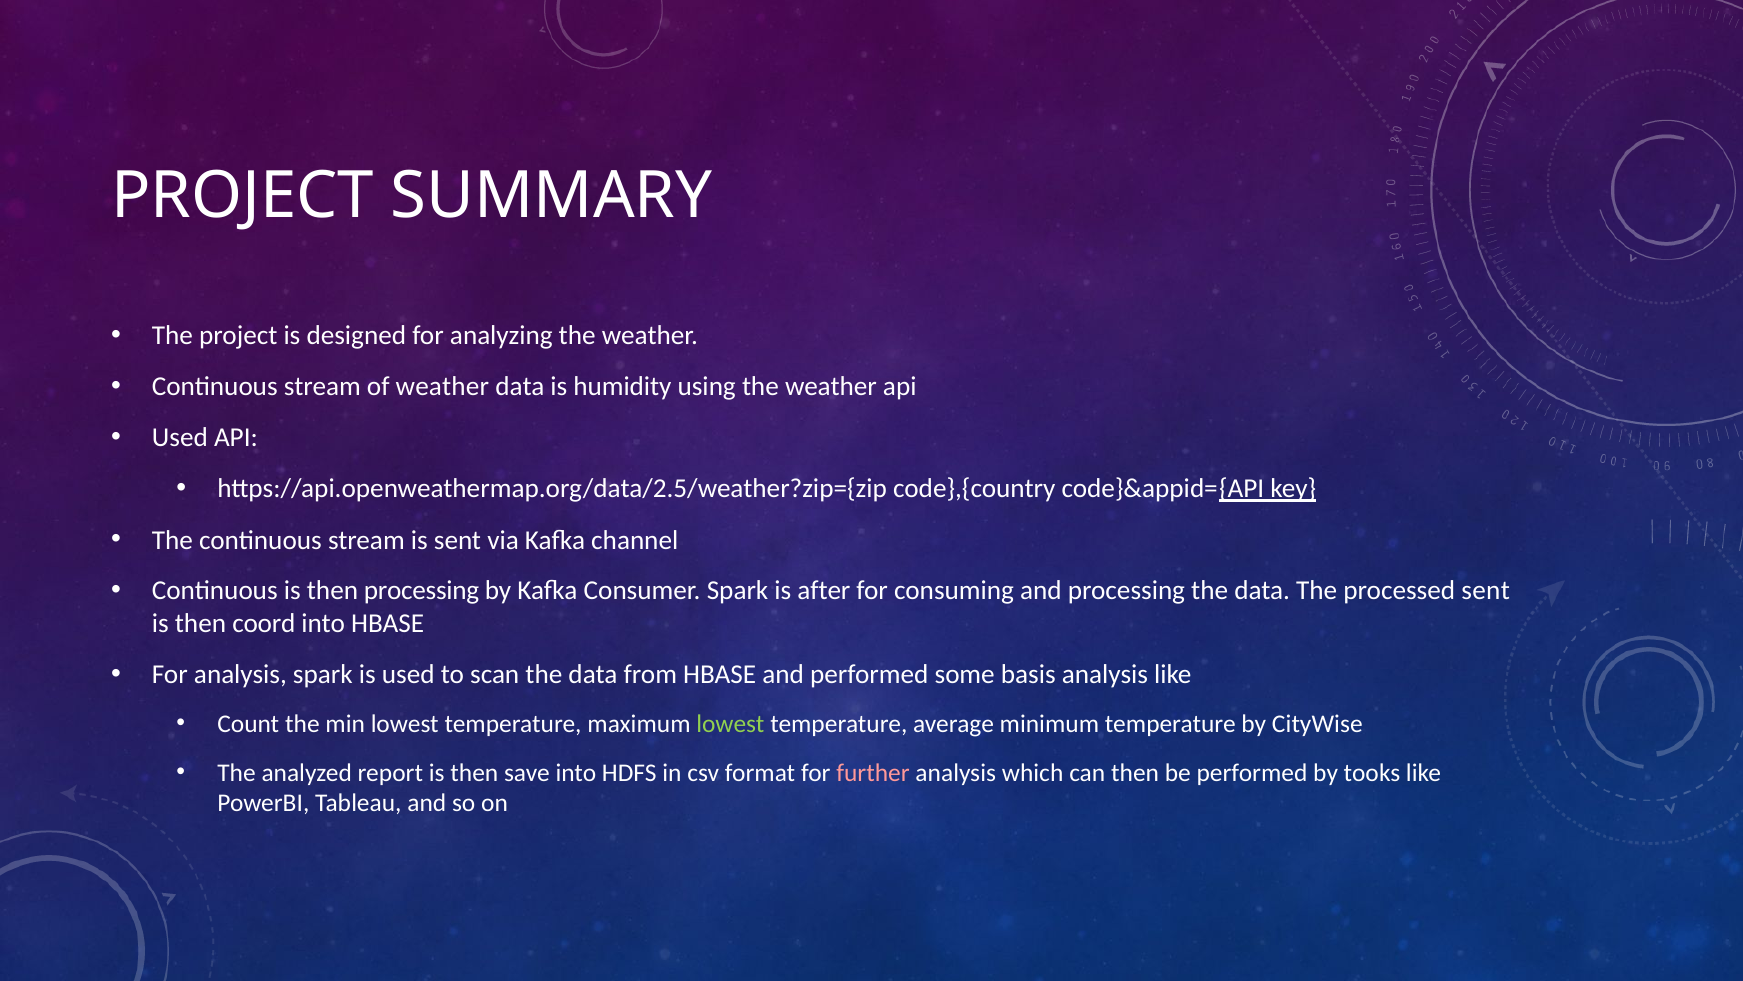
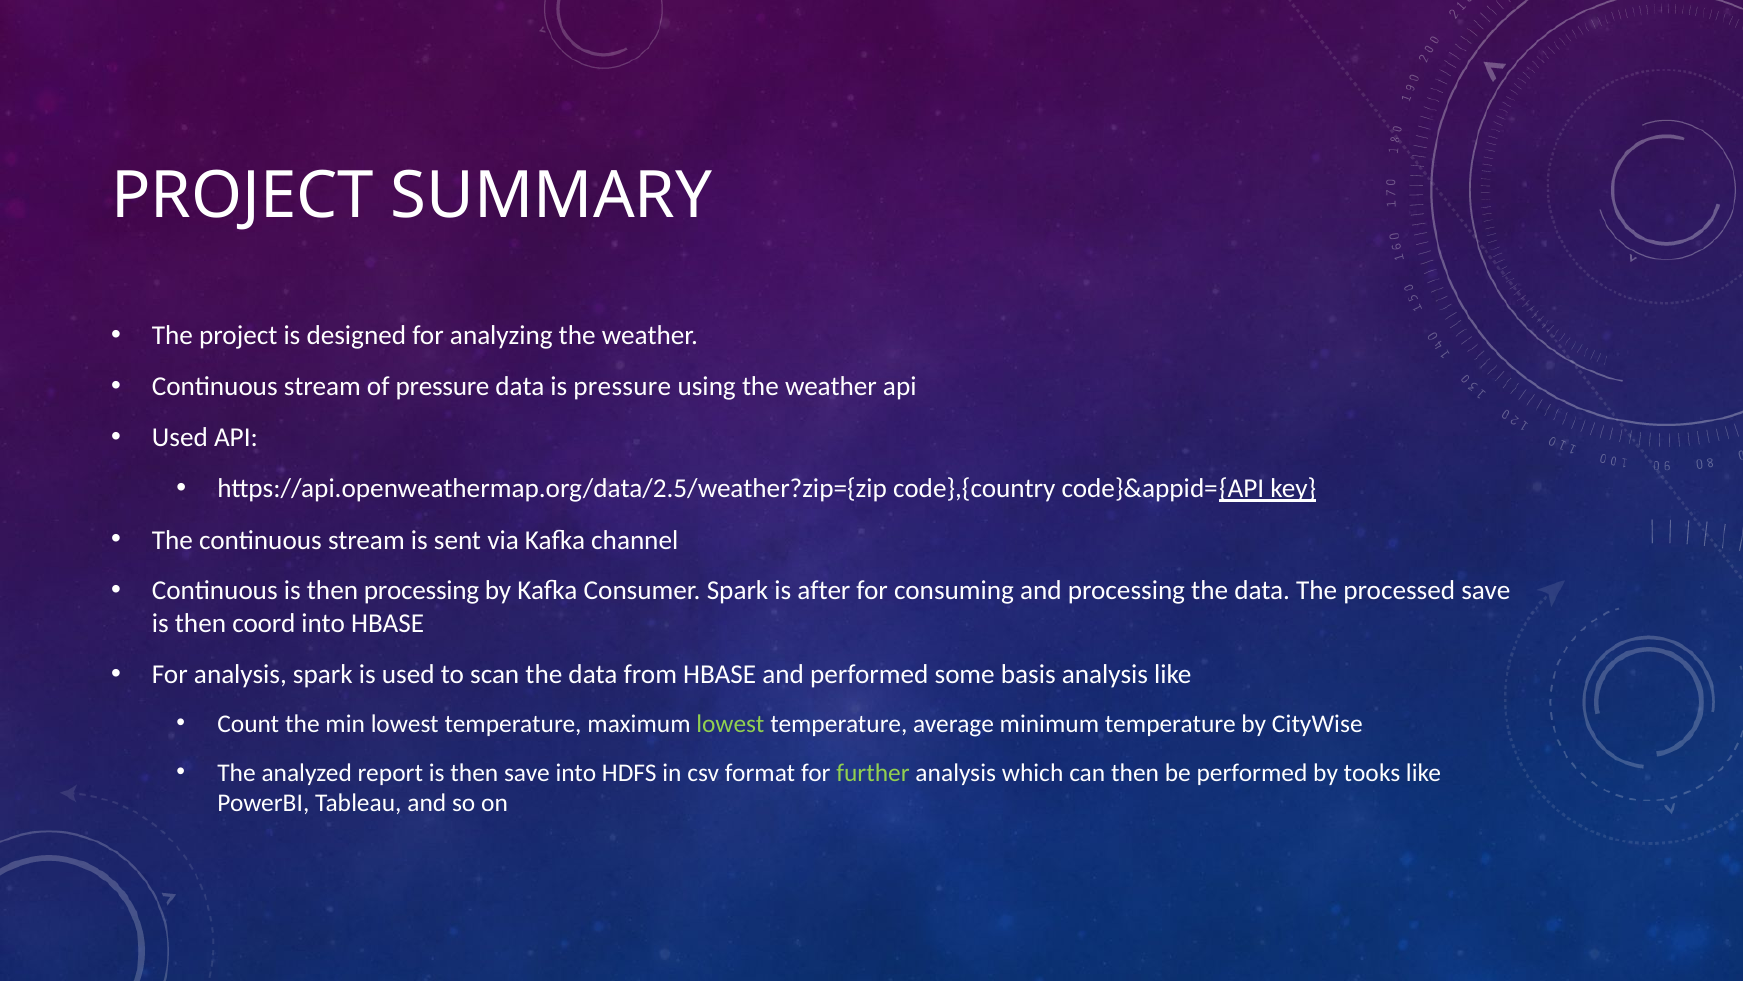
of weather: weather -> pressure
is humidity: humidity -> pressure
processed sent: sent -> save
further colour: pink -> light green
